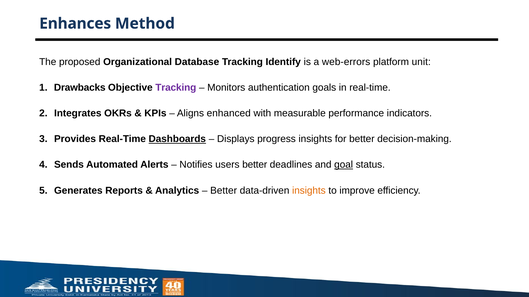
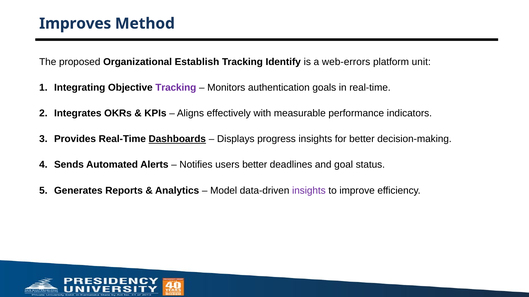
Enhances: Enhances -> Improves
Database: Database -> Establish
Drawbacks: Drawbacks -> Integrating
enhanced: enhanced -> effectively
goal underline: present -> none
Better at (224, 191): Better -> Model
insights at (309, 191) colour: orange -> purple
